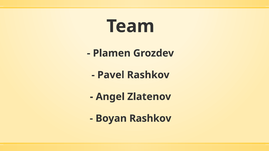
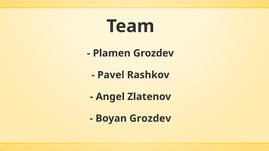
Boyan Rashkov: Rashkov -> Grozdev
